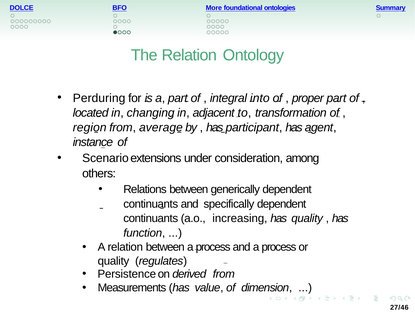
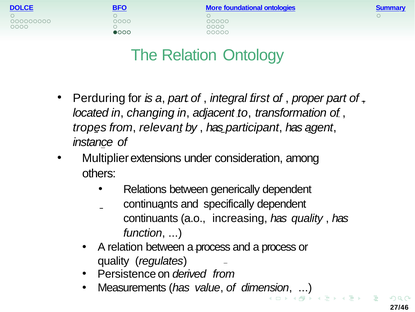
into: into -> first
region: region -> tropes
average: average -> relevant
Scenario: Scenario -> Multiplier
